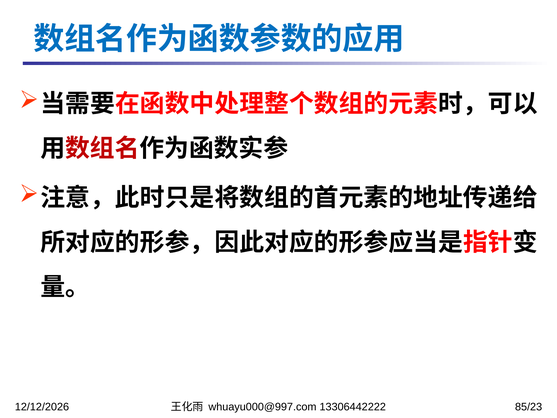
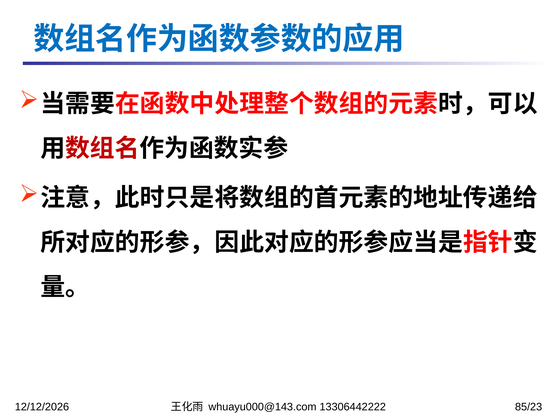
whuayu000@997.com: whuayu000@997.com -> whuayu000@143.com
